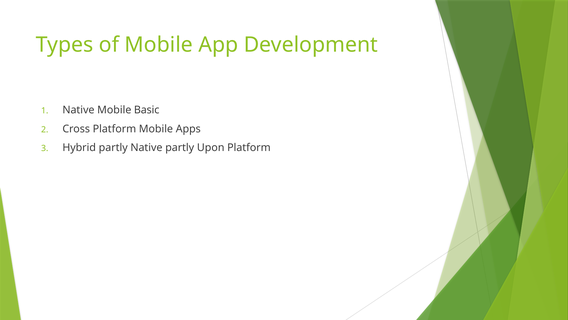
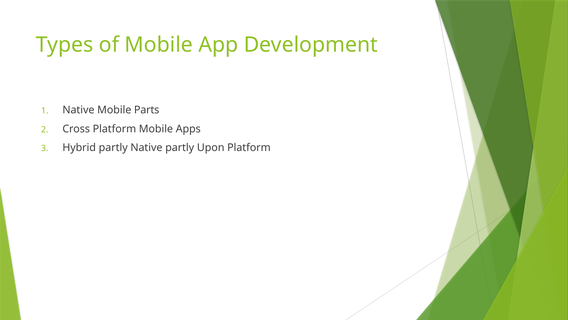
Basic: Basic -> Parts
